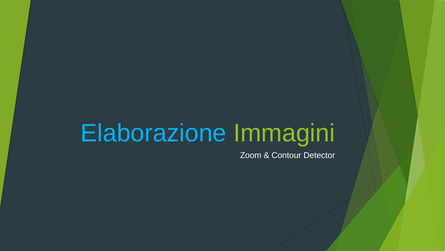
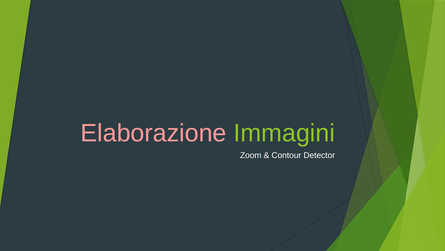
Elaborazione colour: light blue -> pink
